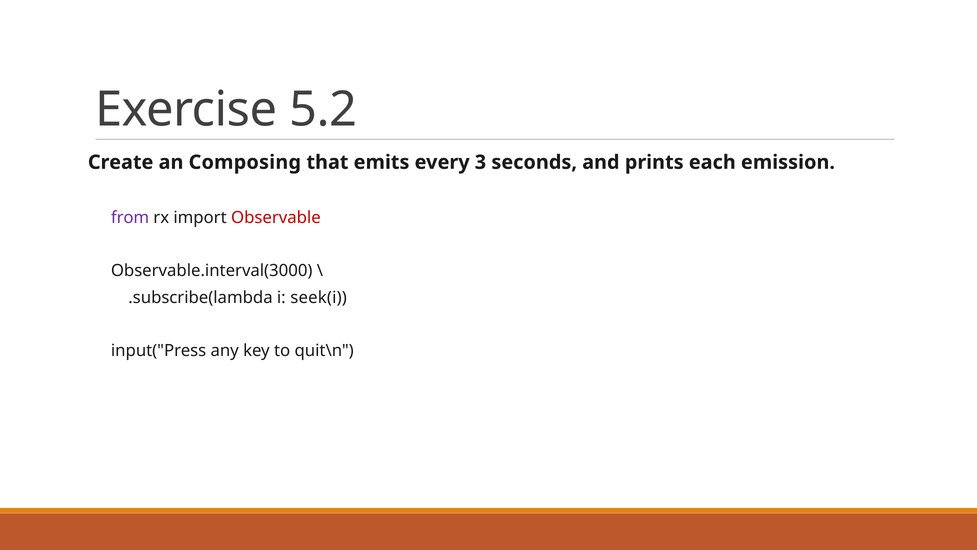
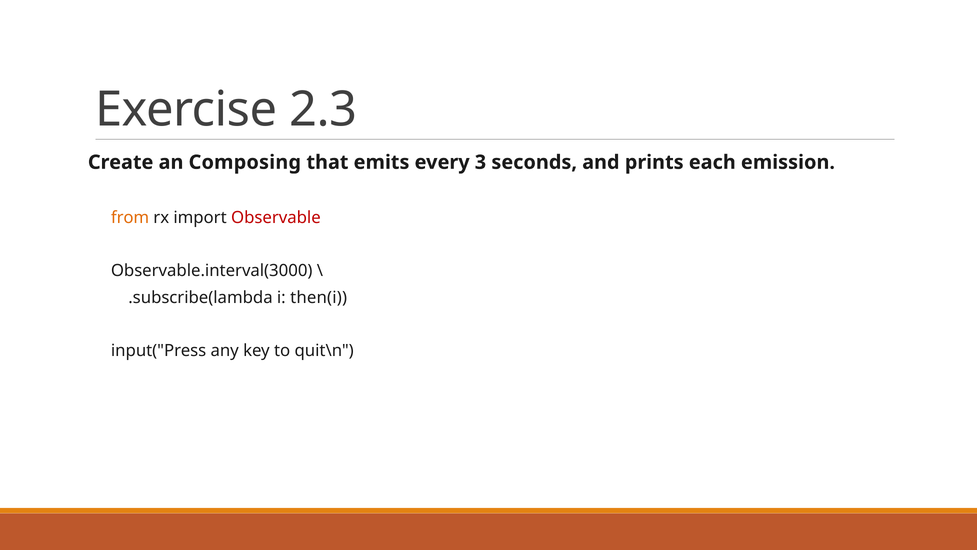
5.2: 5.2 -> 2.3
from colour: purple -> orange
seek(i: seek(i -> then(i
